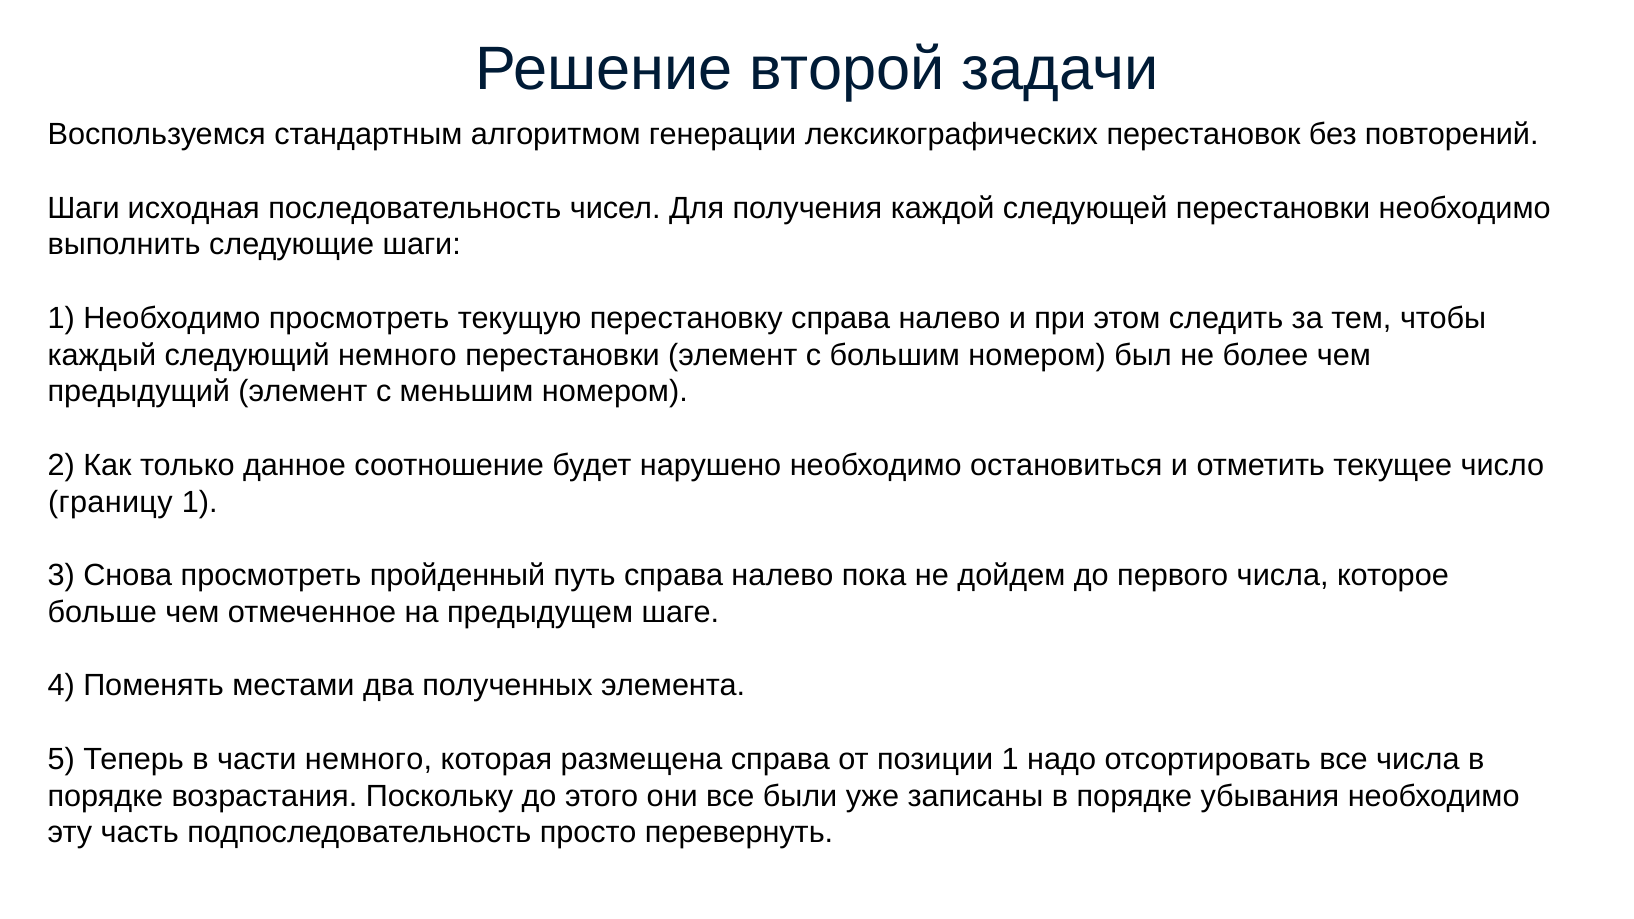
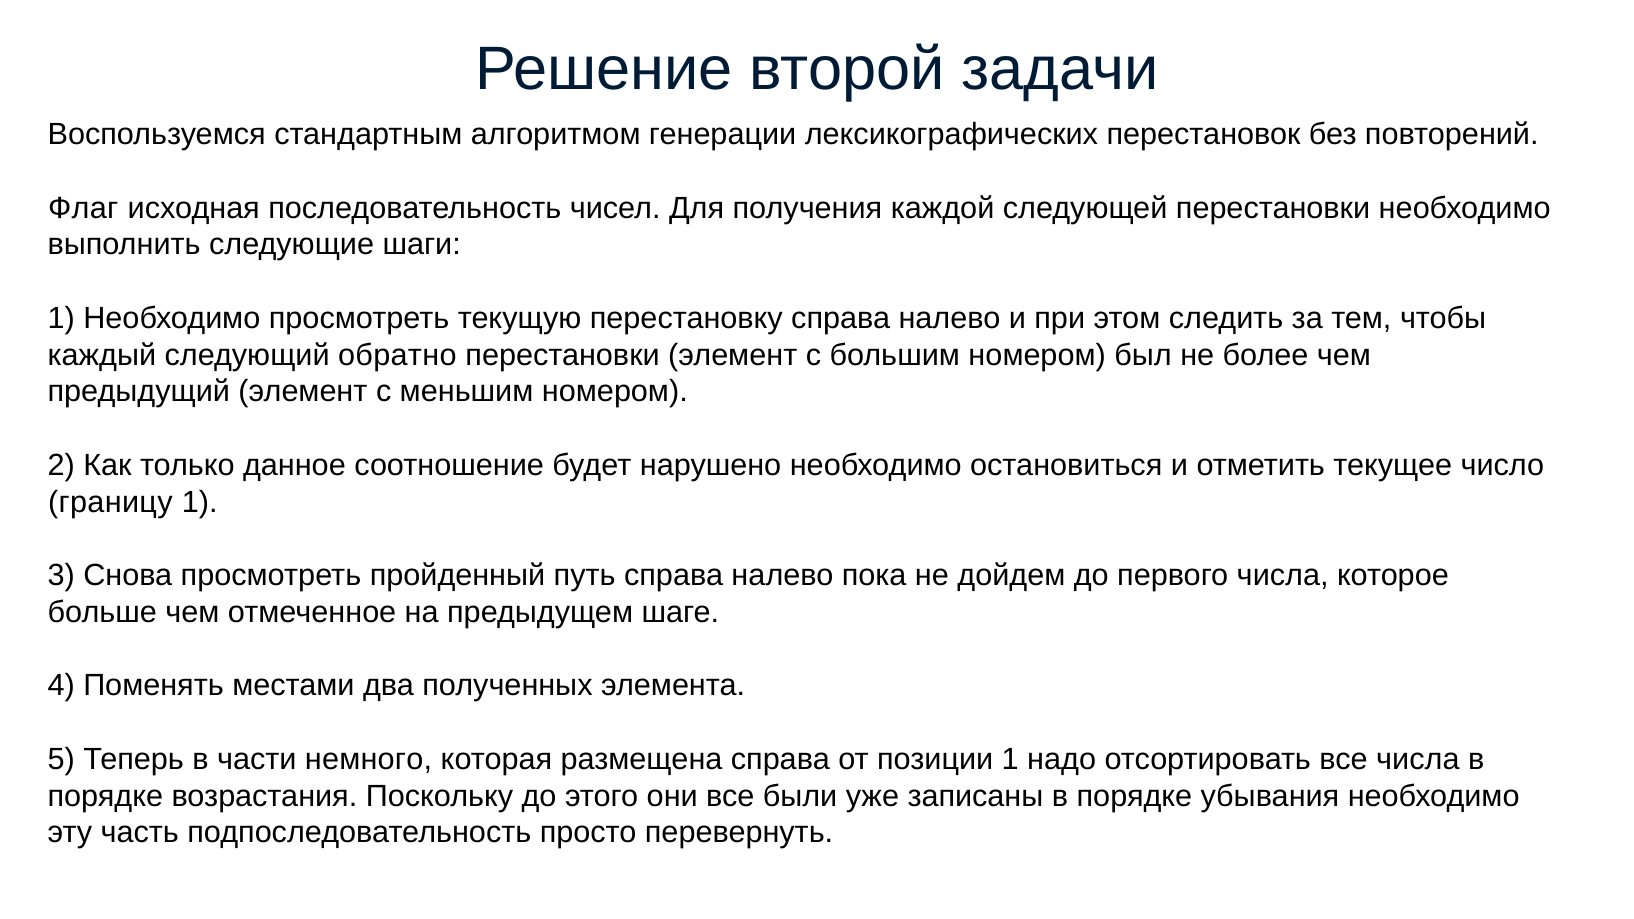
Шаги at (84, 208): Шаги -> Флаг
следующий немного: немного -> обратно
